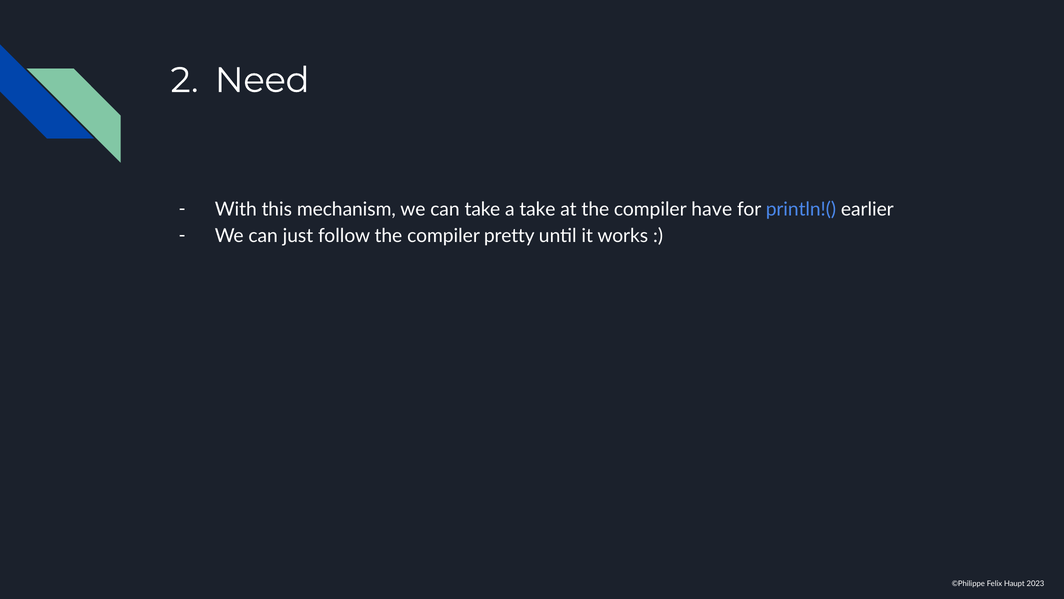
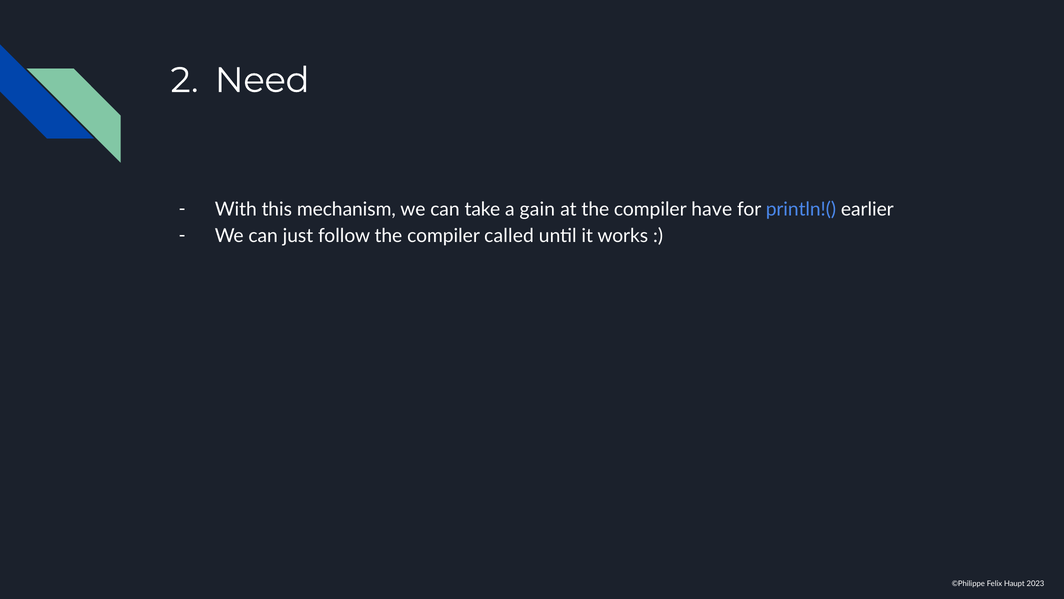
a take: take -> gain
pretty: pretty -> called
